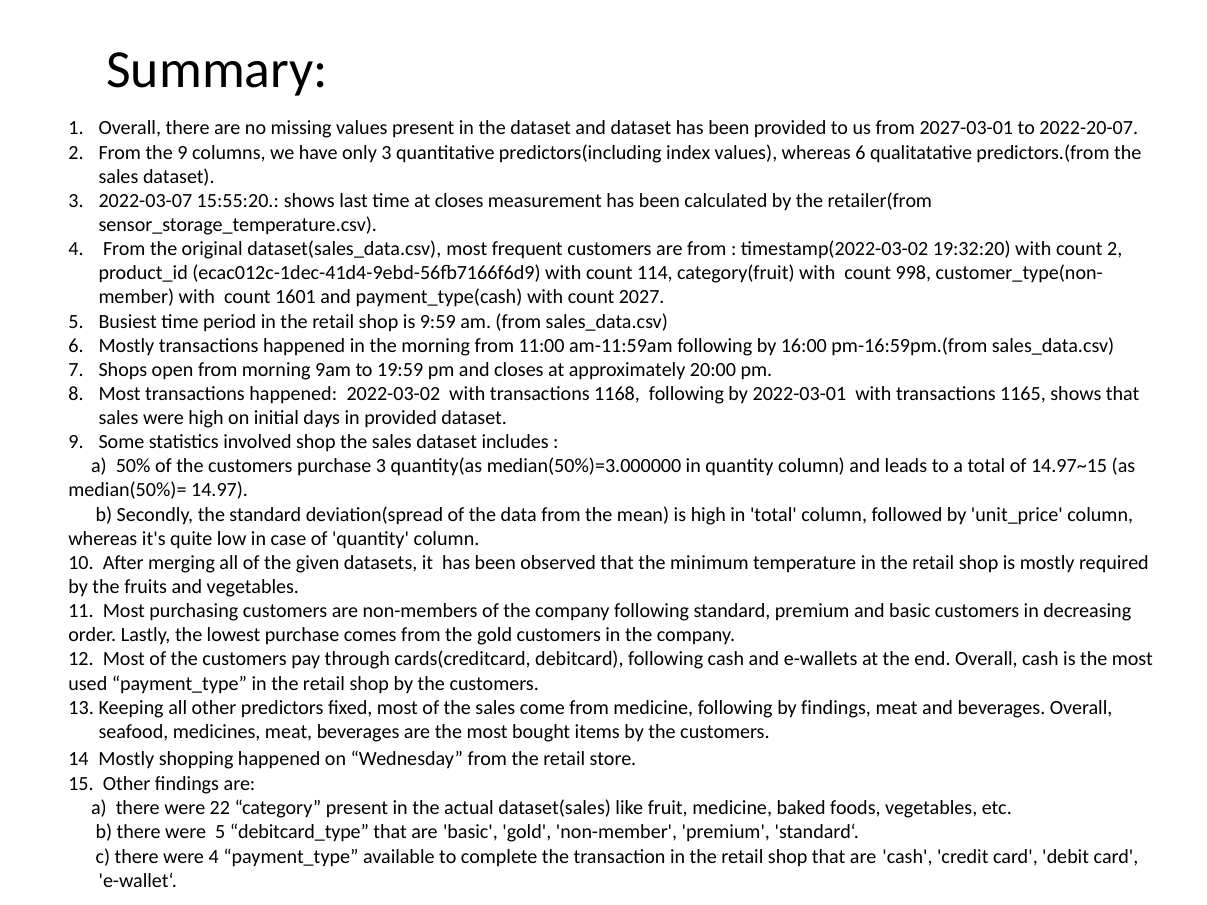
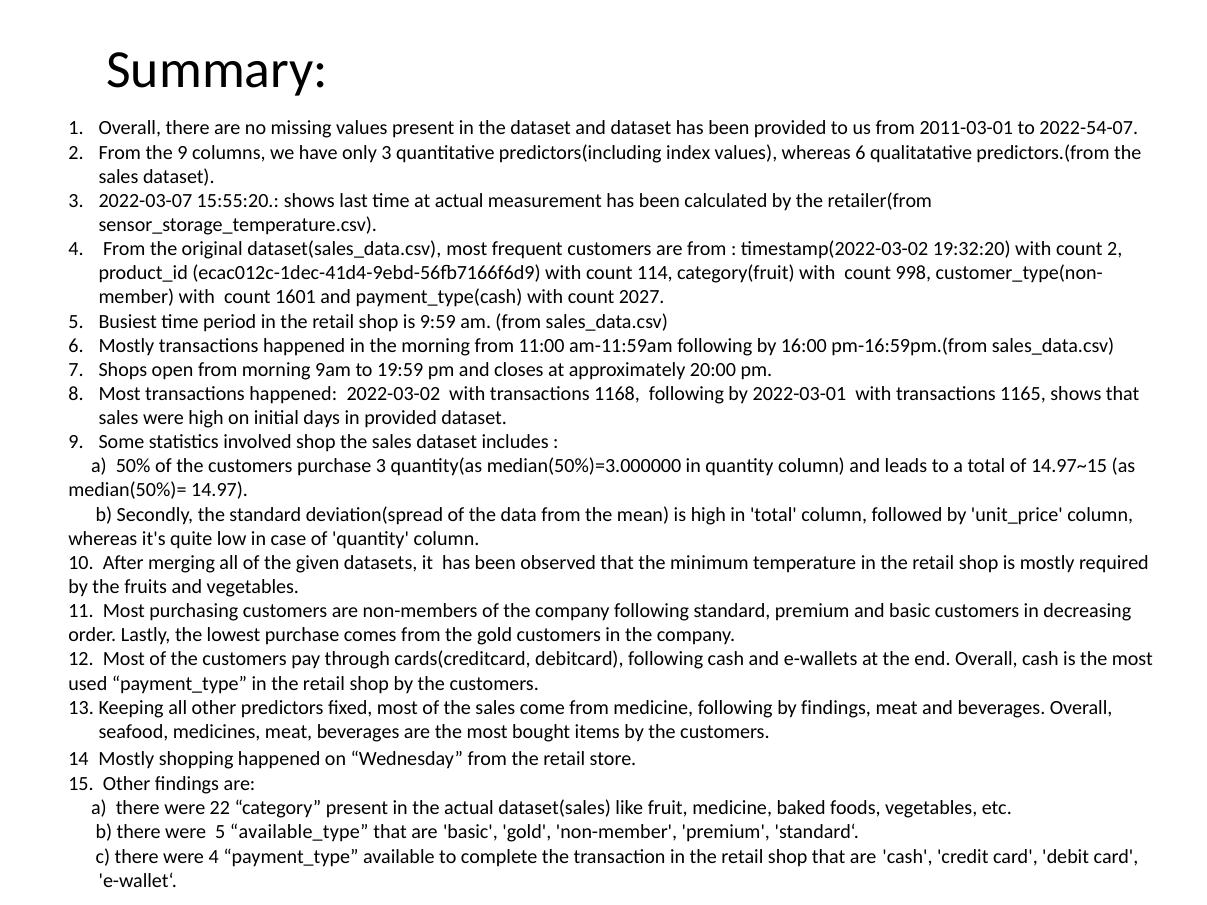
2027-03-01: 2027-03-01 -> 2011-03-01
2022-20-07: 2022-20-07 -> 2022-54-07
at closes: closes -> actual
debitcard_type: debitcard_type -> available_type
